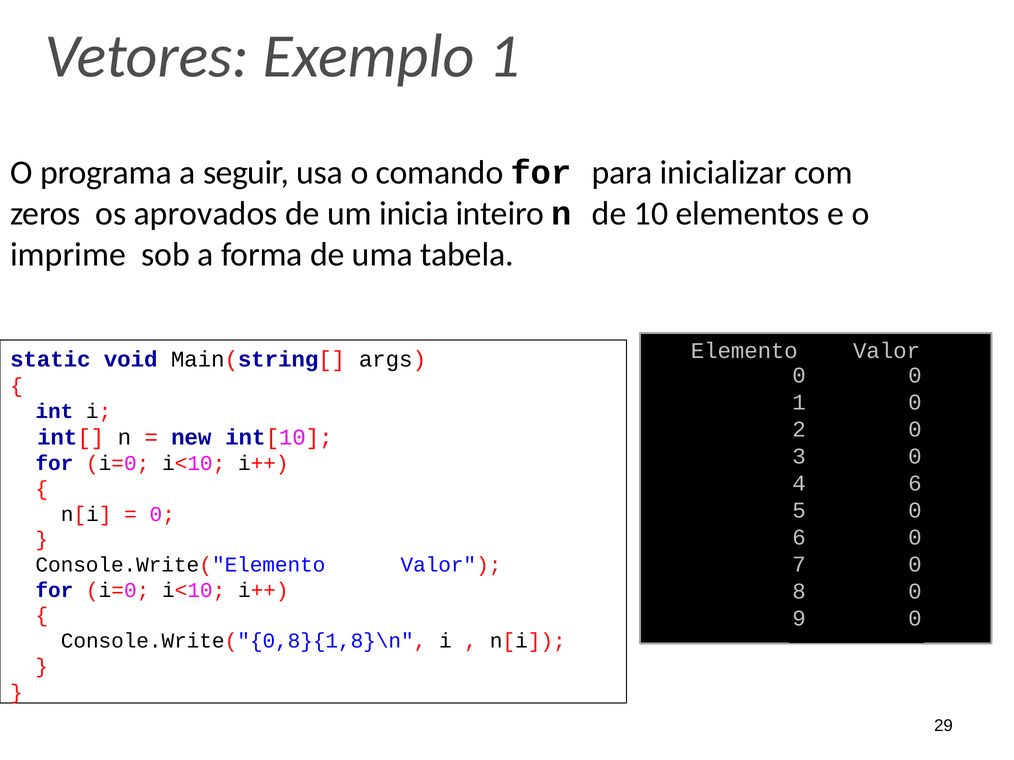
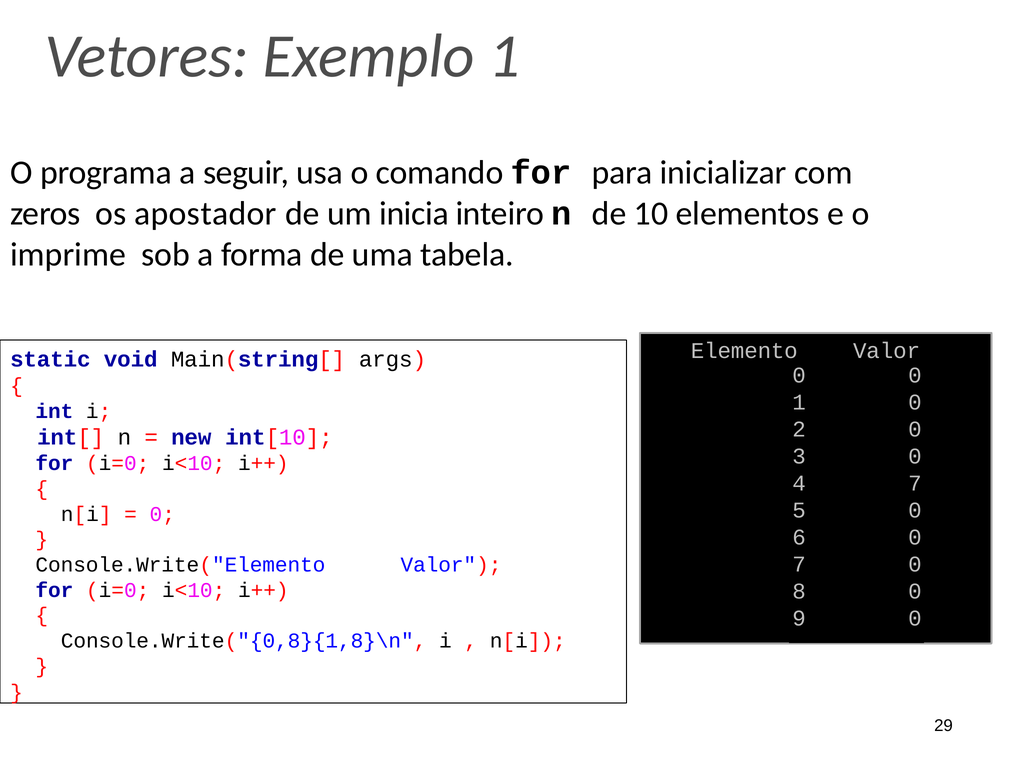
aprovados: aprovados -> apostador
4 6: 6 -> 7
